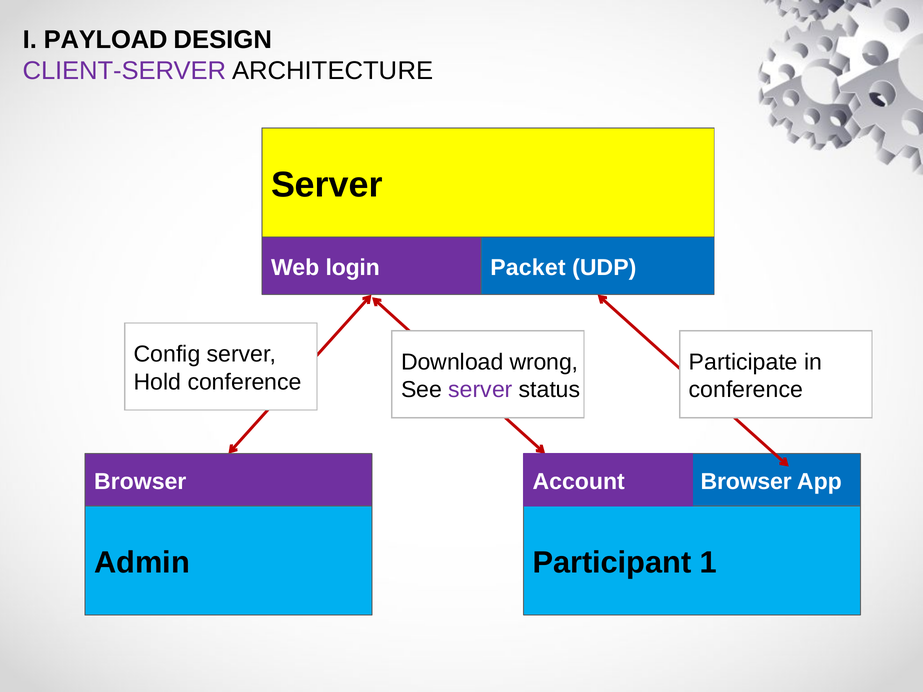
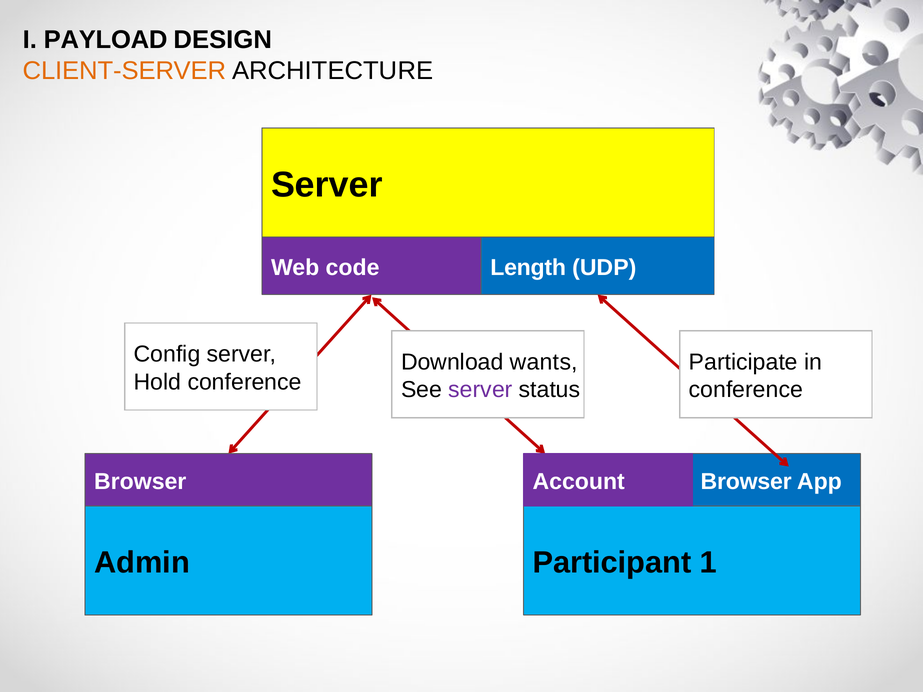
CLIENT-SERVER colour: purple -> orange
login: login -> code
Packet: Packet -> Length
wrong: wrong -> wants
